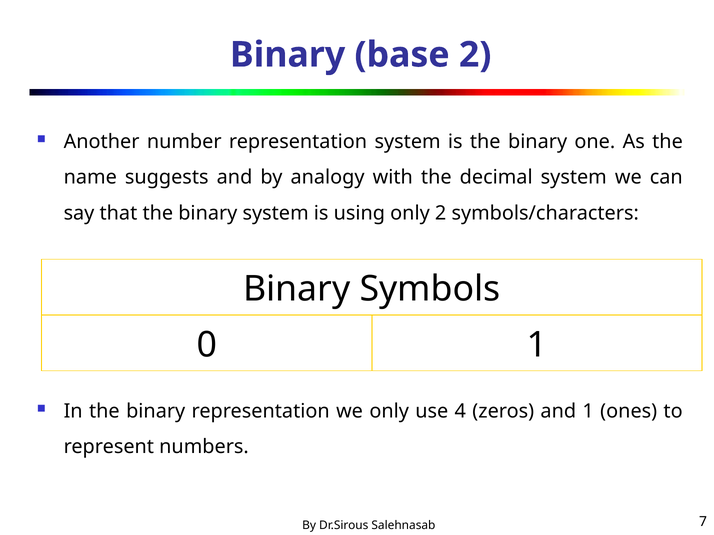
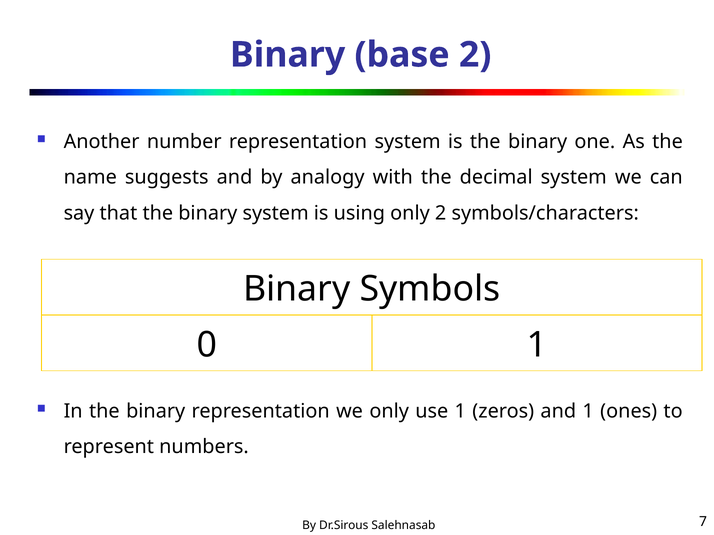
use 4: 4 -> 1
